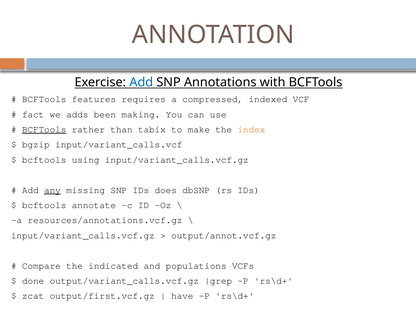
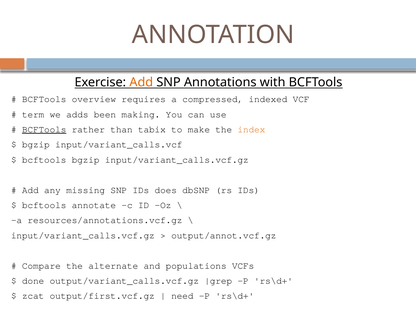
Add at (141, 82) colour: blue -> orange
features: features -> overview
fact: fact -> term
bcftools using: using -> bgzip
any underline: present -> none
indicated: indicated -> alternate
have: have -> need
